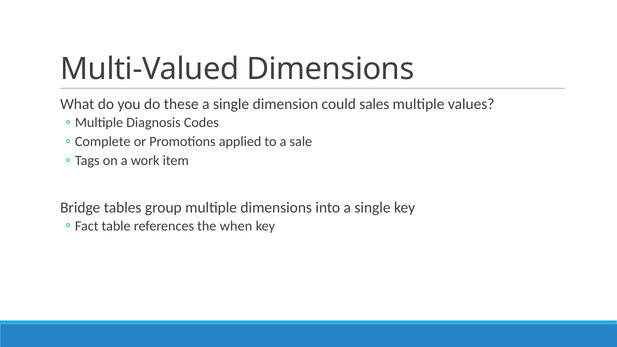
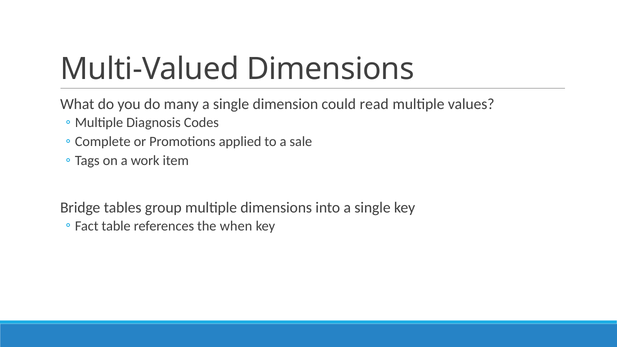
these: these -> many
sales: sales -> read
